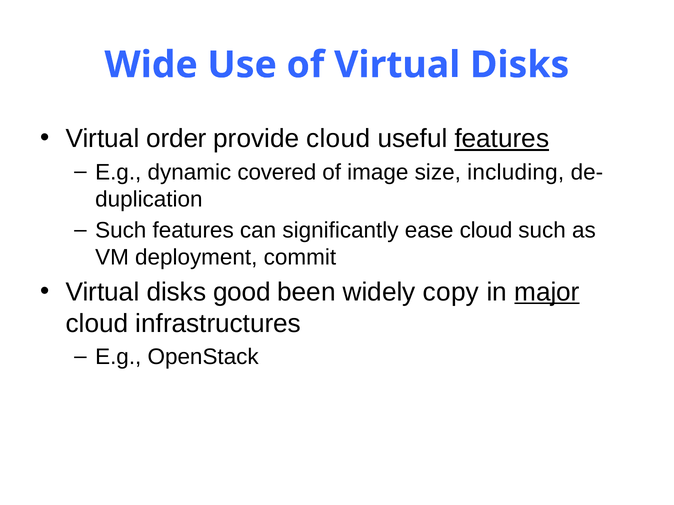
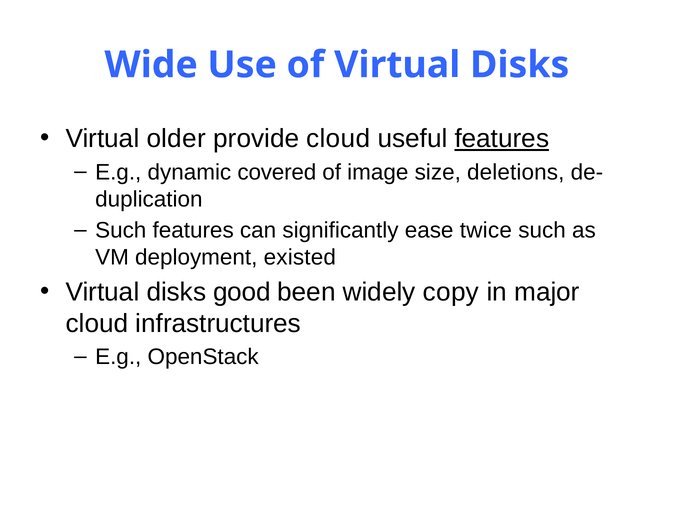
order: order -> older
including: including -> deletions
ease cloud: cloud -> twice
commit: commit -> existed
major underline: present -> none
